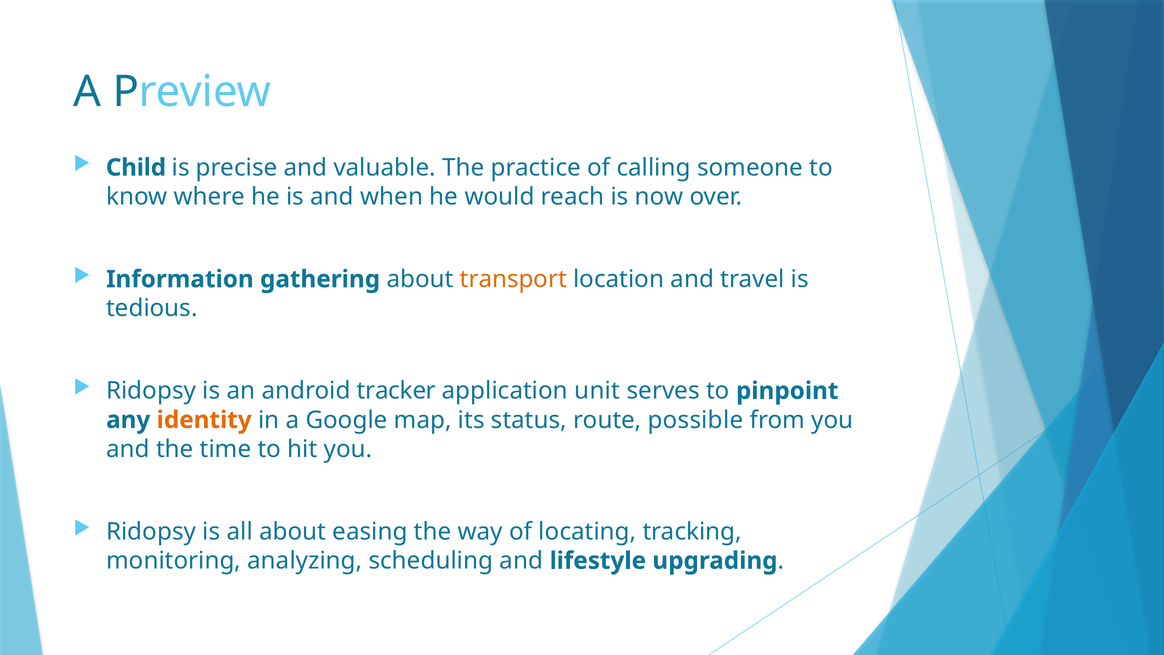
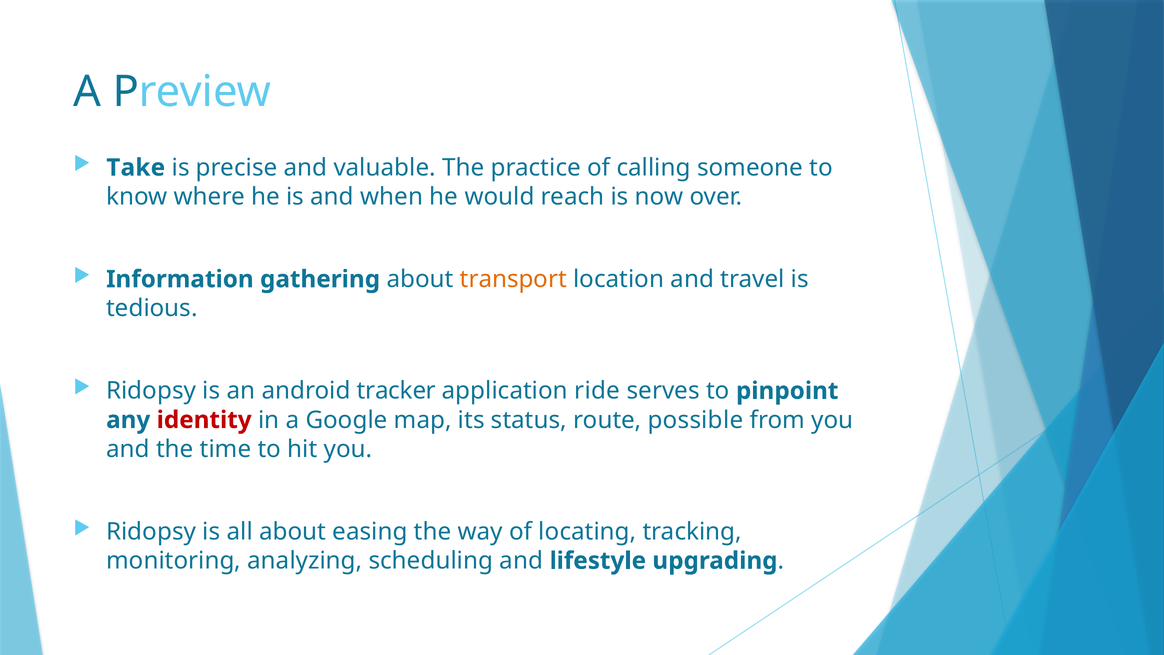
Child: Child -> Take
unit: unit -> ride
identity colour: orange -> red
